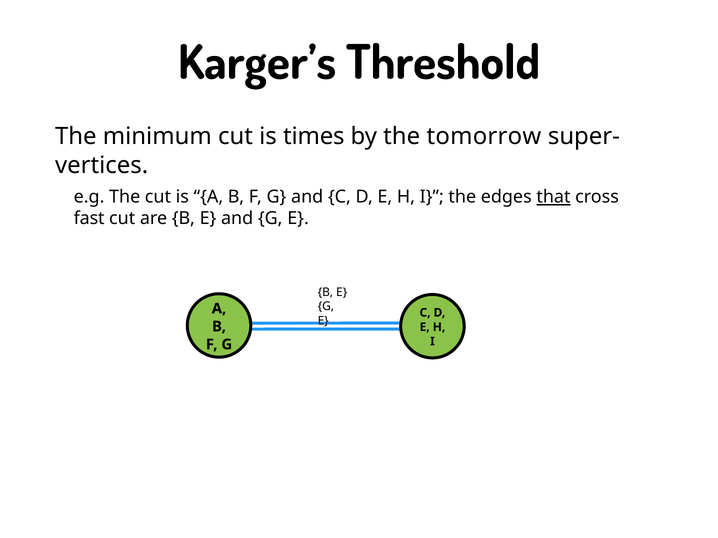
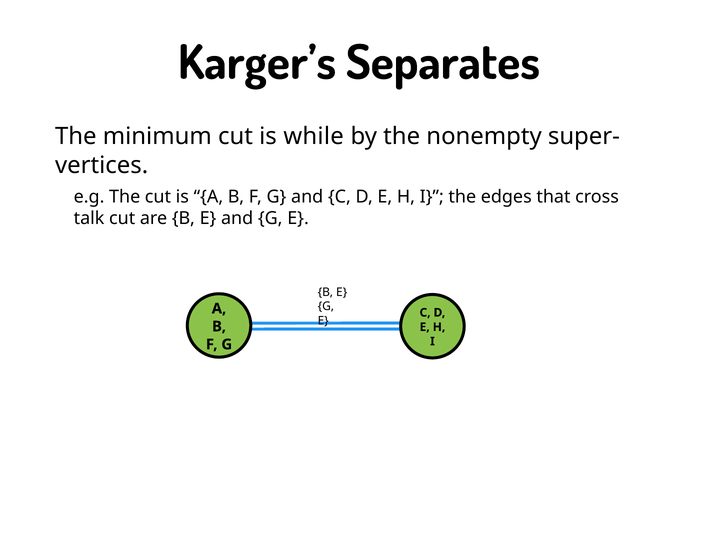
Threshold: Threshold -> Separates
times: times -> while
tomorrow: tomorrow -> nonempty
that underline: present -> none
fast: fast -> talk
